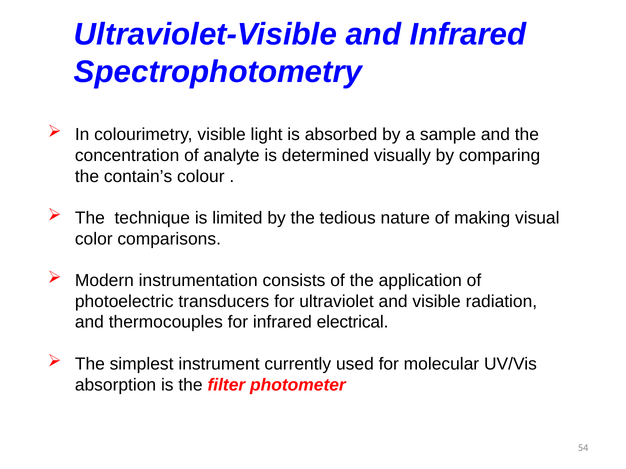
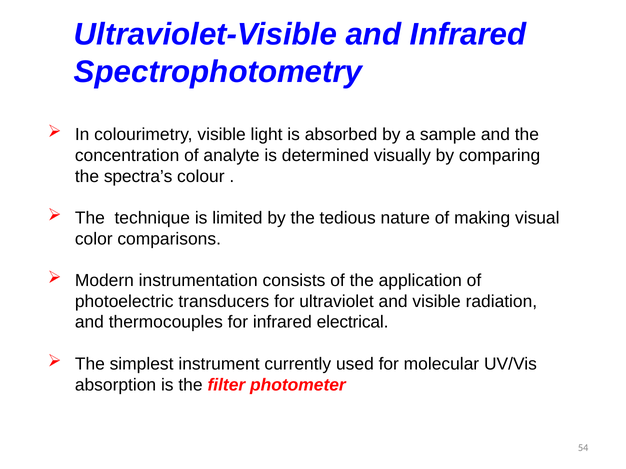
contain’s: contain’s -> spectra’s
